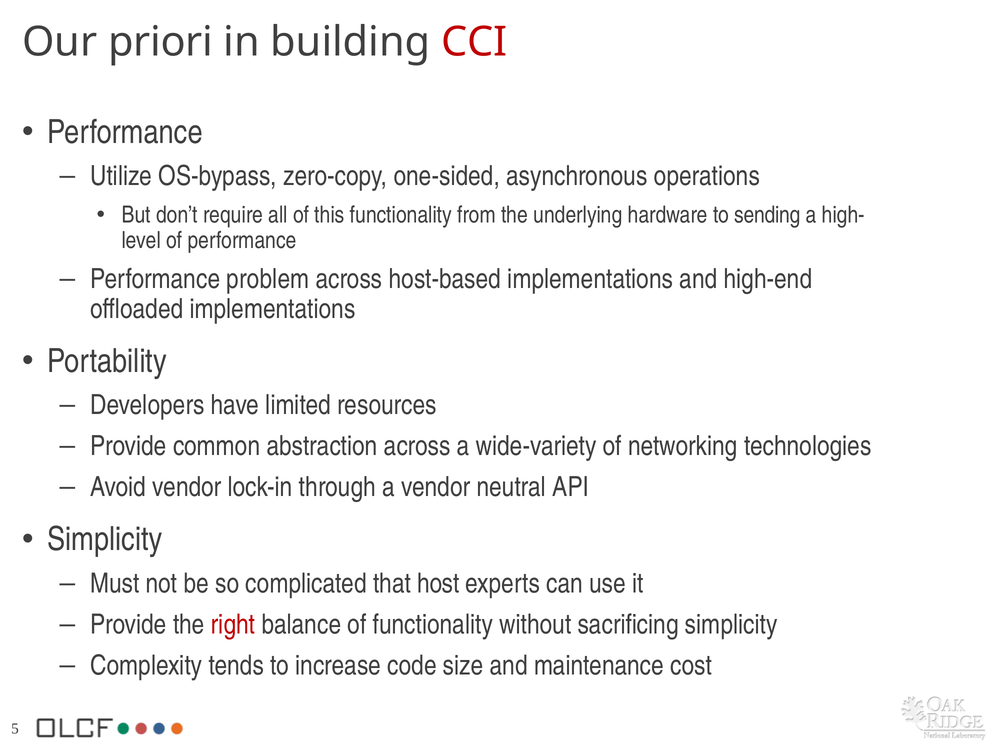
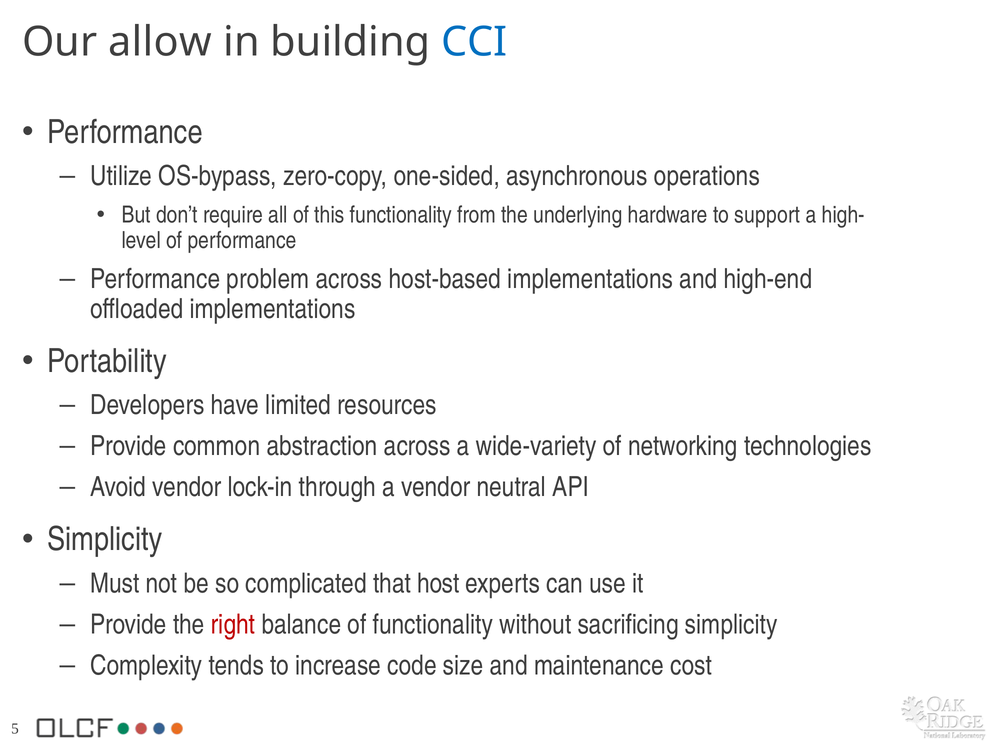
priori: priori -> allow
CCI colour: red -> blue
sending: sending -> support
